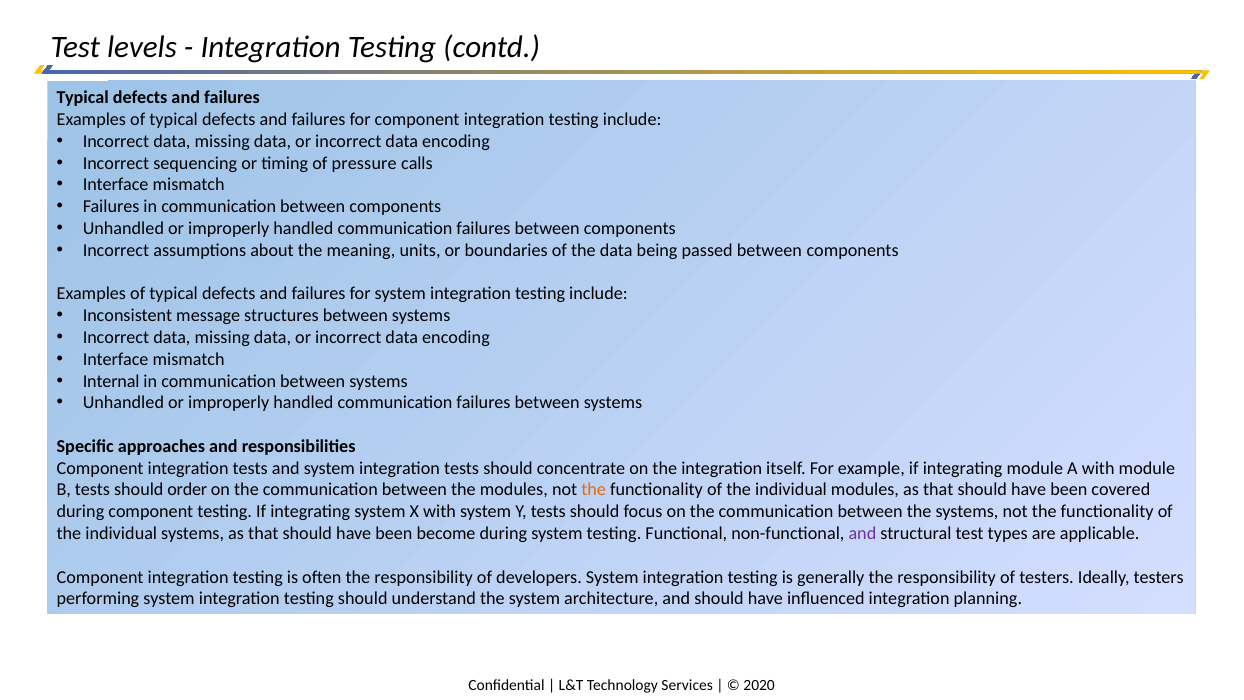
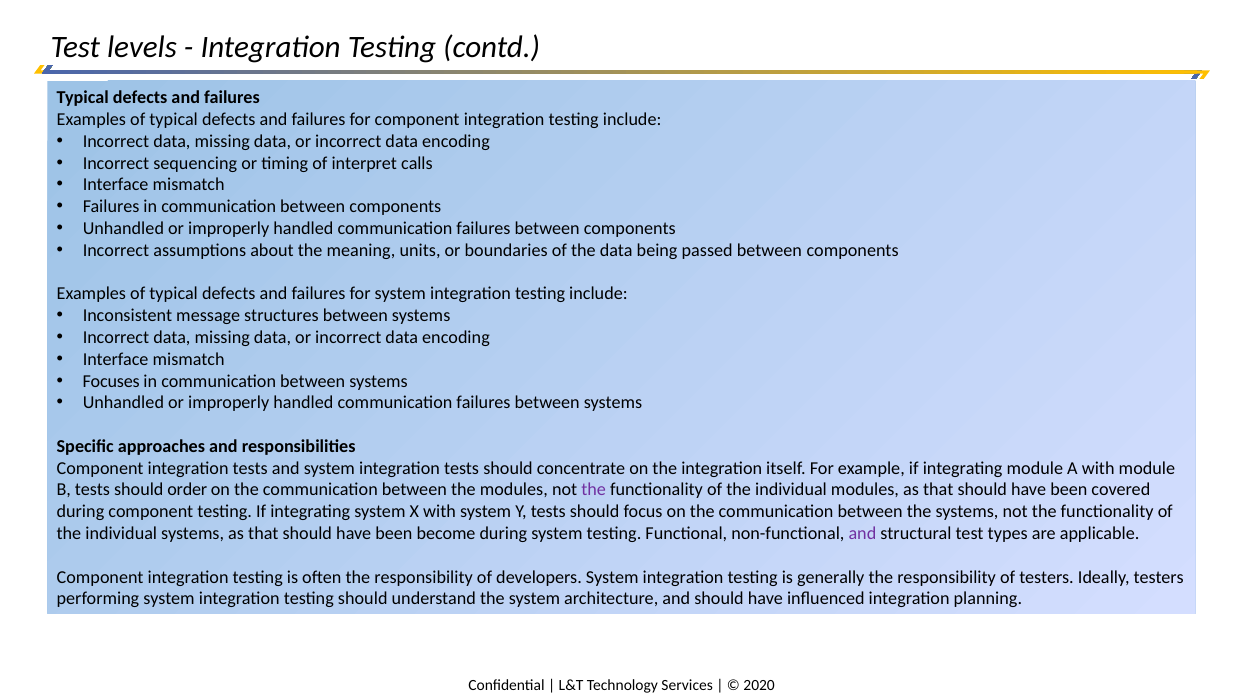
pressure: pressure -> interpret
Internal: Internal -> Focuses
the at (594, 490) colour: orange -> purple
